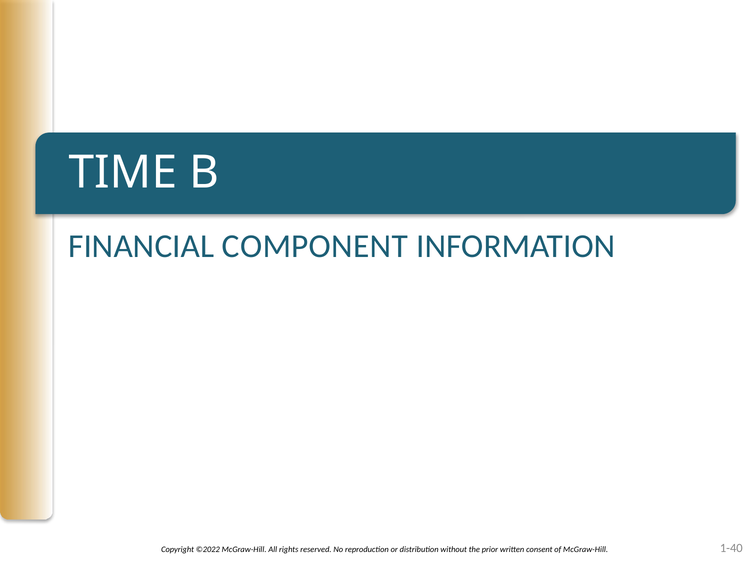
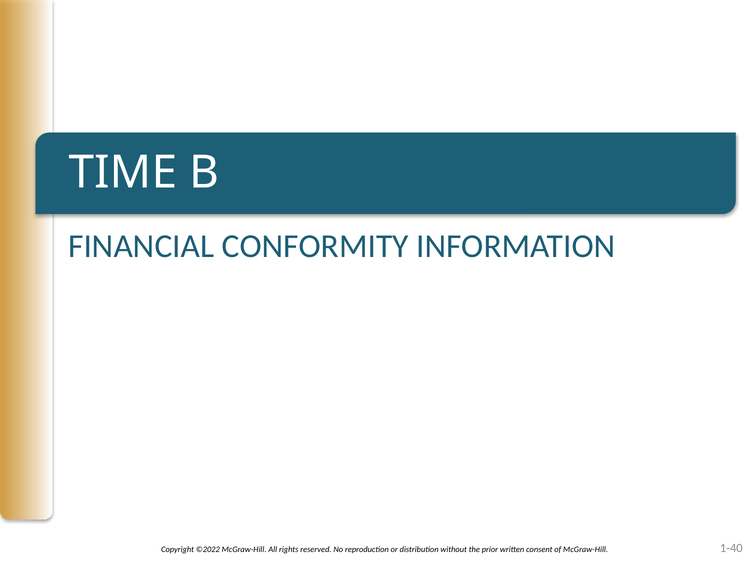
COMPONENT: COMPONENT -> CONFORMITY
